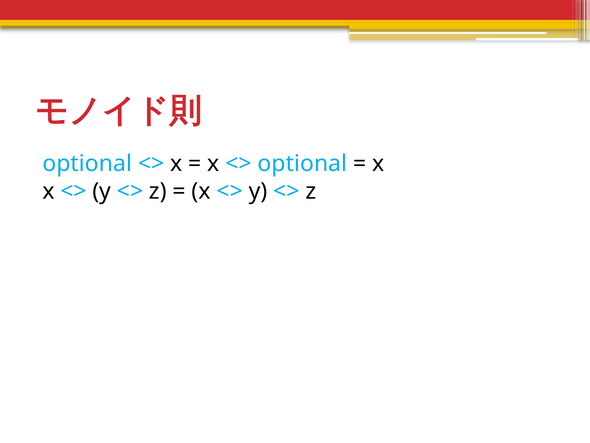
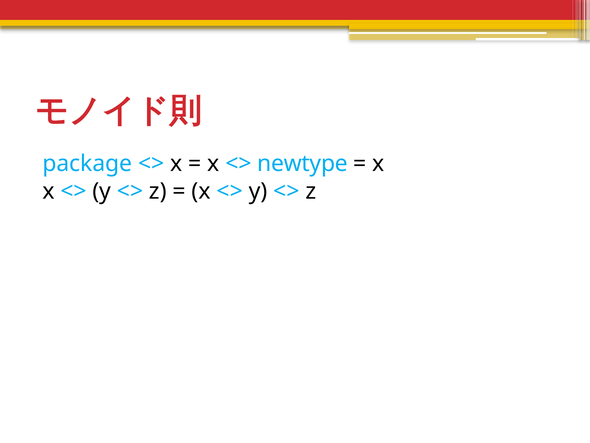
optional at (87, 163): optional -> package
optional at (302, 163): optional -> newtype
